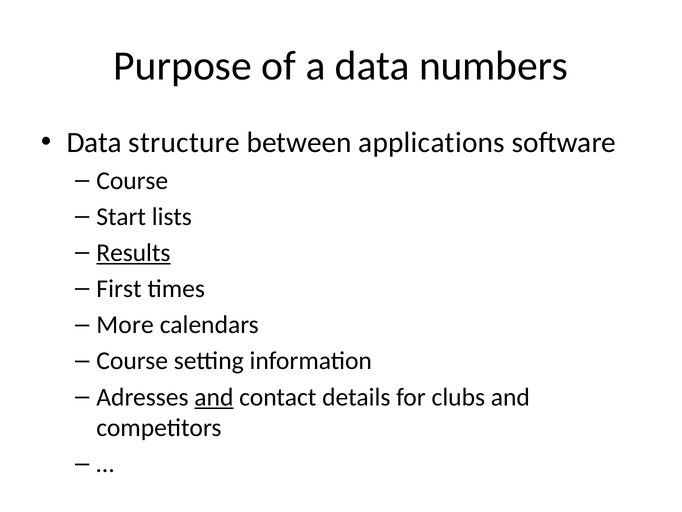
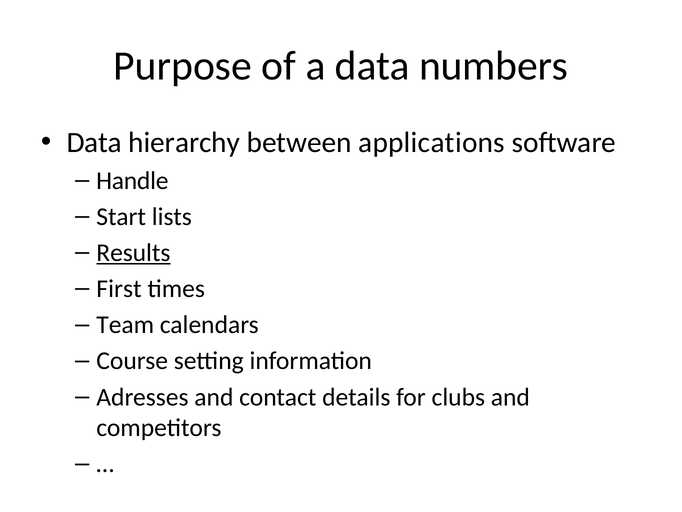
structure: structure -> hierarchy
Course at (132, 180): Course -> Handle
More: More -> Team
and at (214, 397) underline: present -> none
